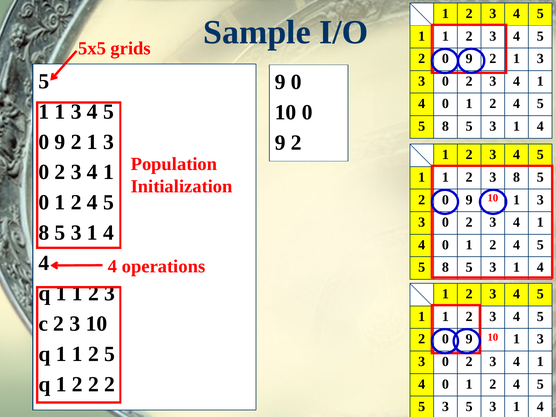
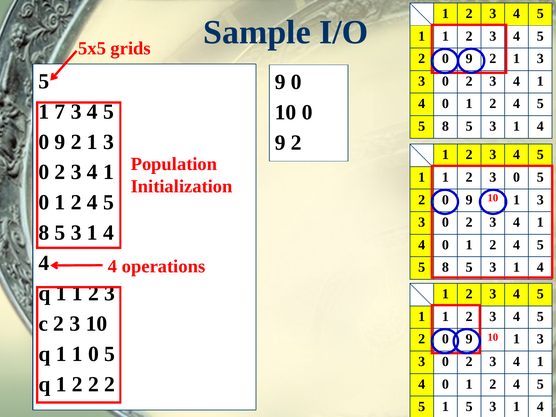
1 at (60, 112): 1 -> 7
2 3 8: 8 -> 0
2 at (93, 354): 2 -> 0
3 at (445, 407): 3 -> 1
